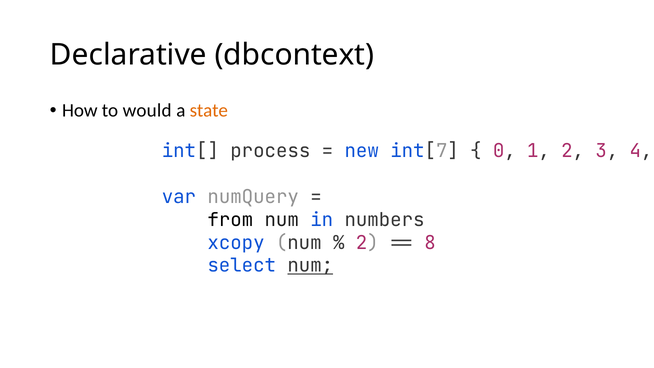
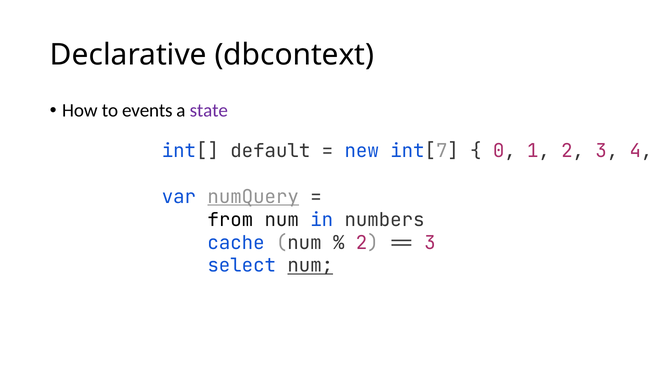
would: would -> events
state colour: orange -> purple
process: process -> default
numQuery underline: none -> present
xcopy: xcopy -> cache
8 at (430, 243): 8 -> 3
